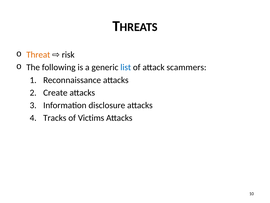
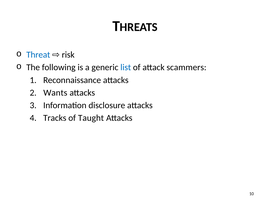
Threat colour: orange -> blue
Create: Create -> Wants
Victims: Victims -> Taught
